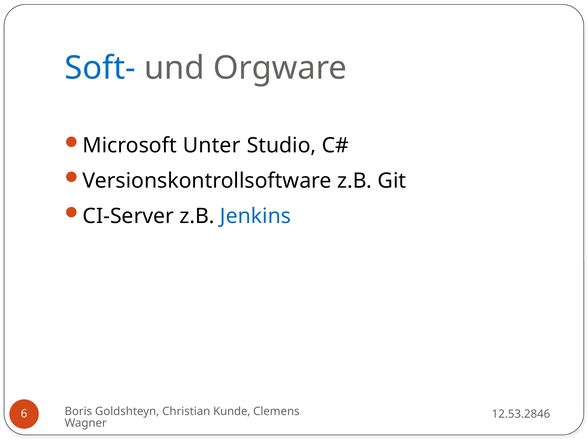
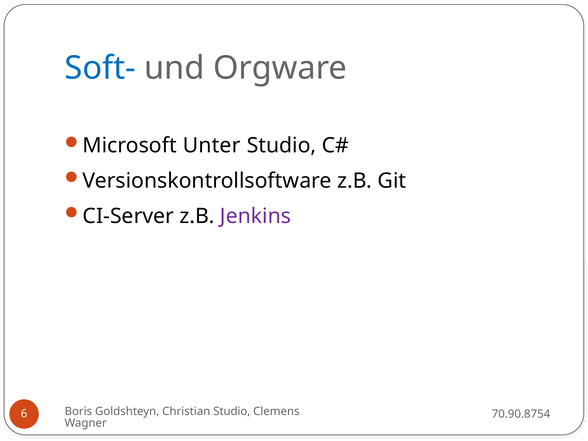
Jenkins colour: blue -> purple
Christian Kunde: Kunde -> Studio
12.53.2846: 12.53.2846 -> 70.90.8754
